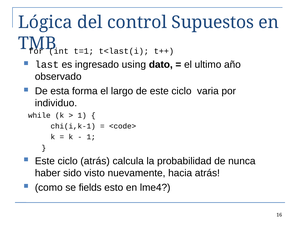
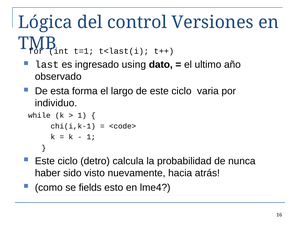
Supuestos: Supuestos -> Versiones
ciclo atrás: atrás -> detro
